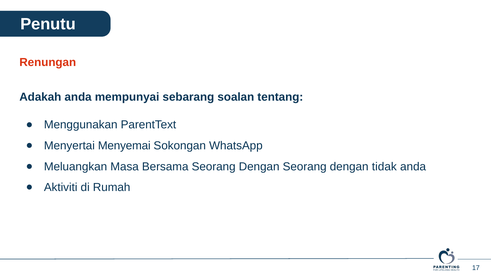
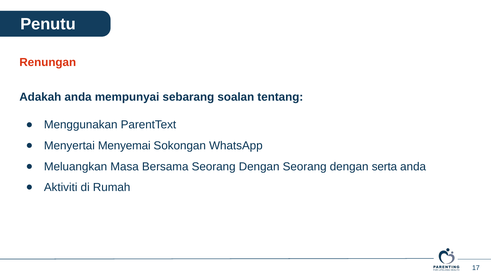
tidak: tidak -> serta
